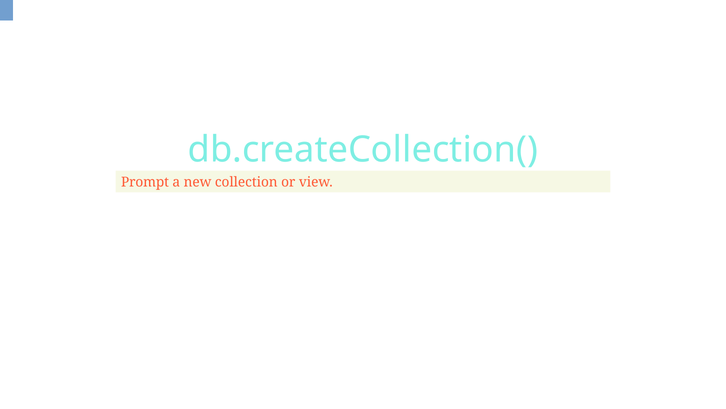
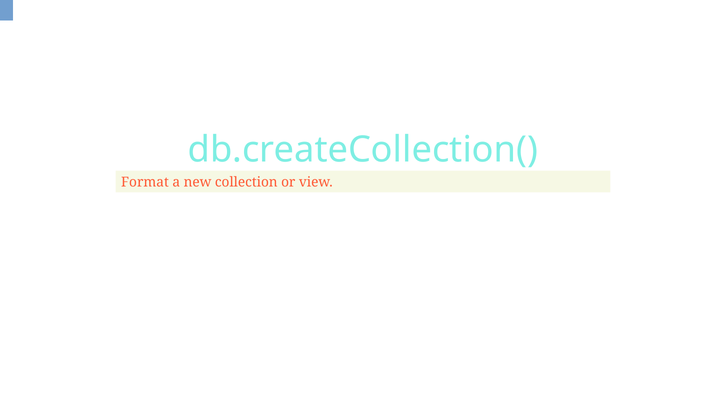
Prompt: Prompt -> Format
